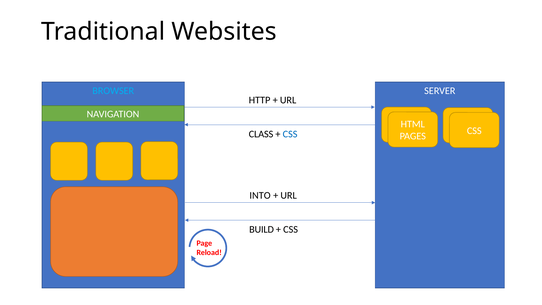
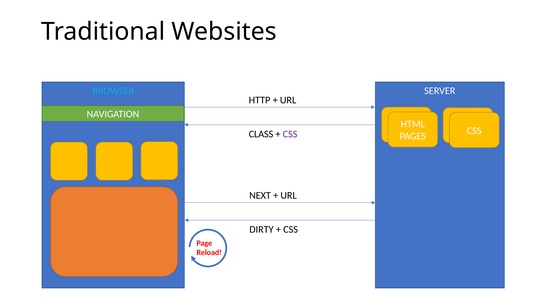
CSS at (290, 134) colour: blue -> purple
INTO: INTO -> NEXT
BUILD: BUILD -> DIRTY
